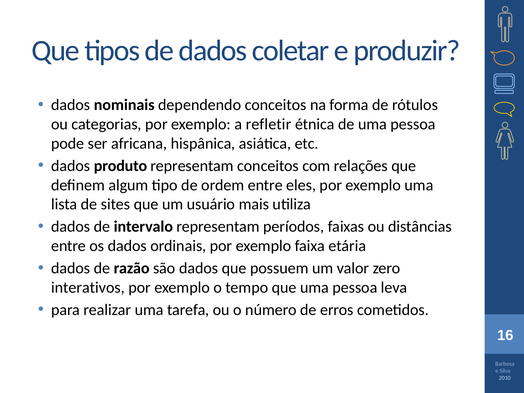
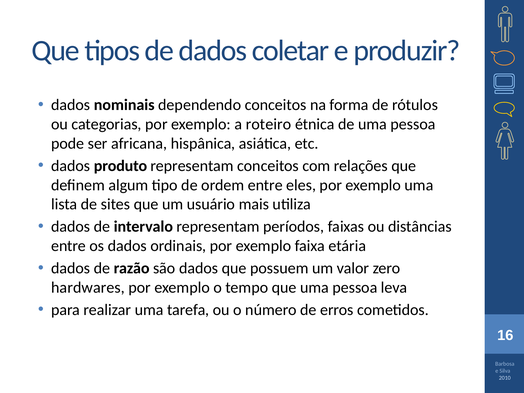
refletir: refletir -> roteiro
interativos: interativos -> hardwares
